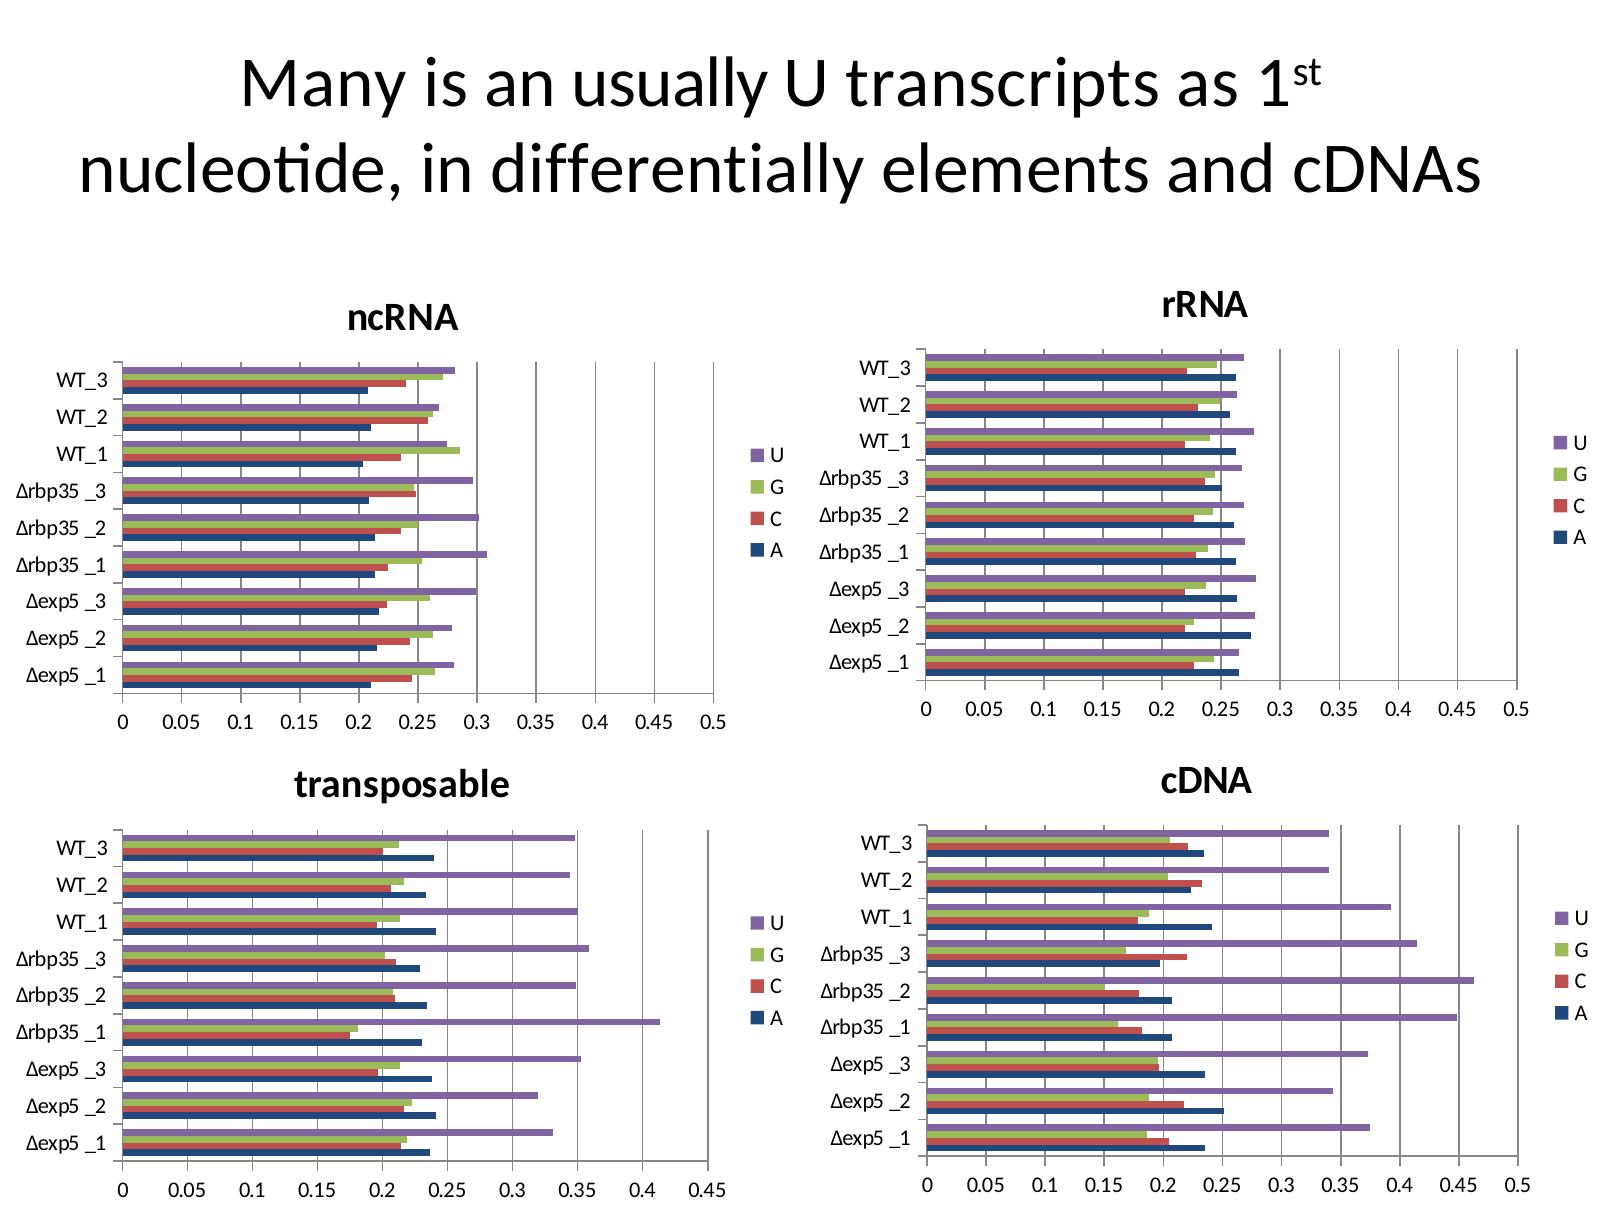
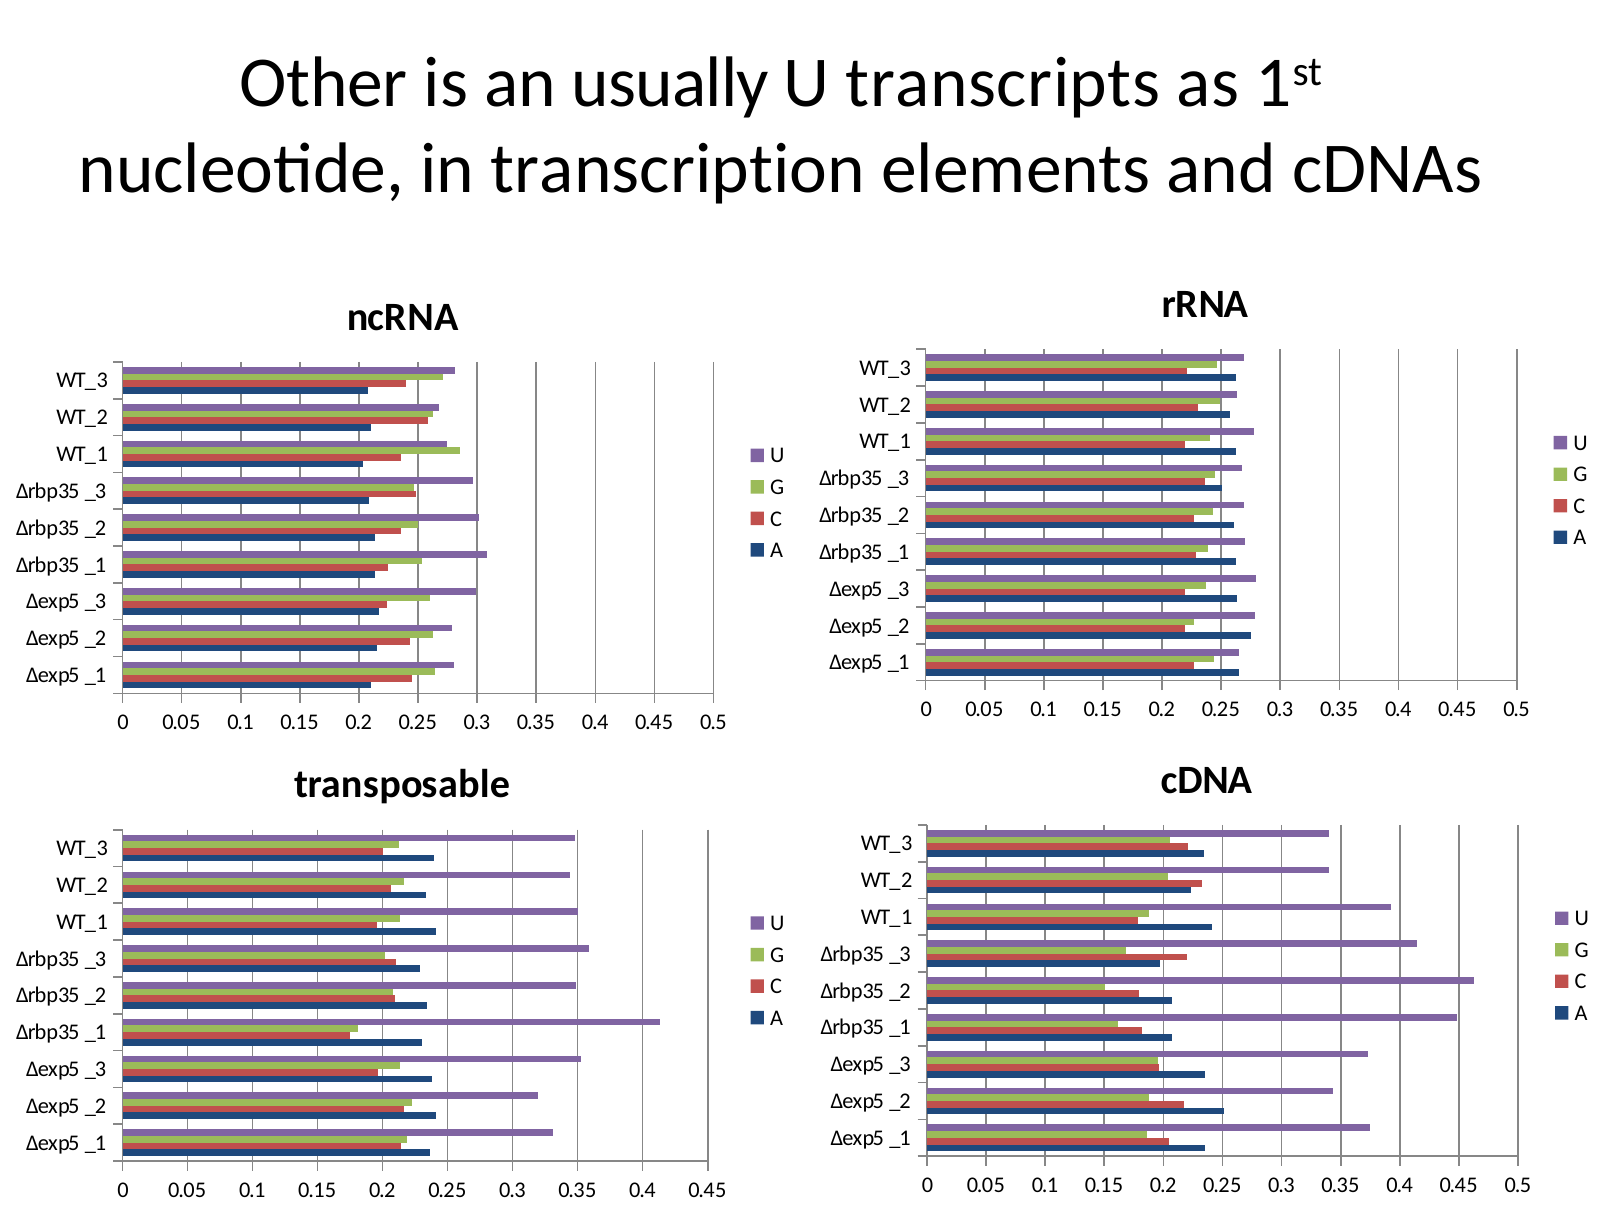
Many: Many -> Other
differentially: differentially -> transcription
